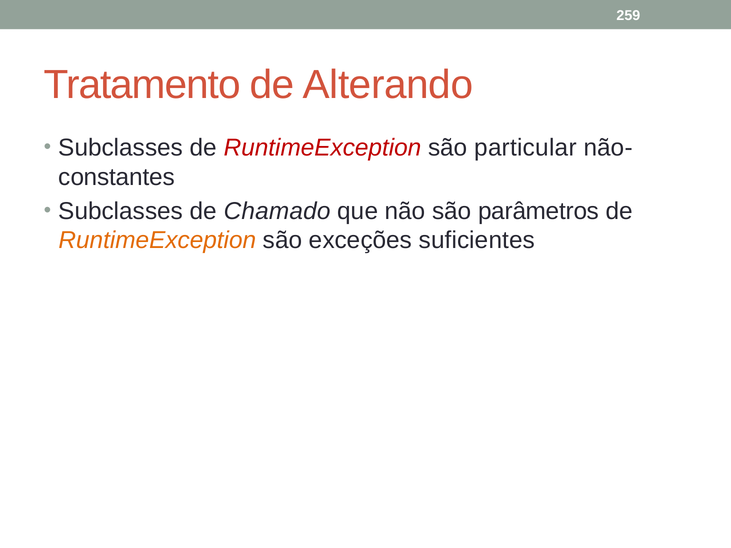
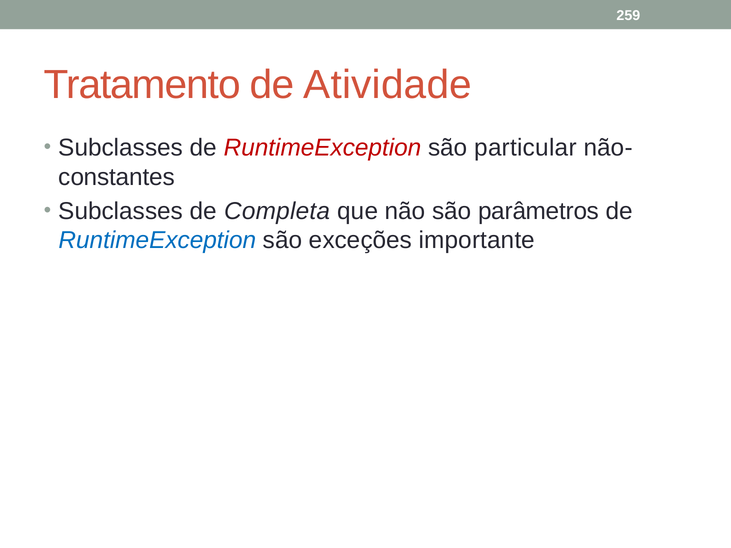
Alterando: Alterando -> Atividade
Chamado: Chamado -> Completa
RuntimeException at (157, 240) colour: orange -> blue
suficientes: suficientes -> importante
